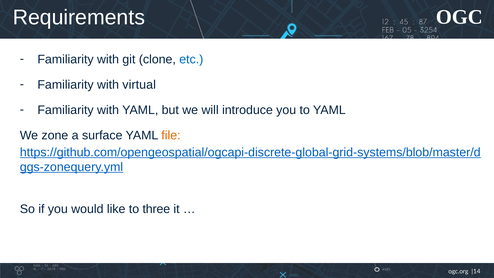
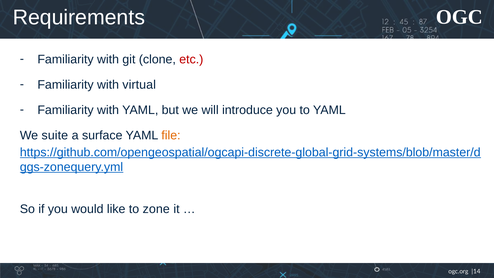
etc colour: blue -> red
zone: zone -> suite
three: three -> zone
